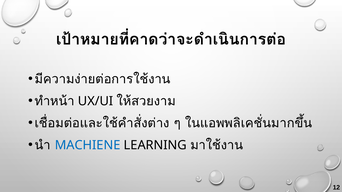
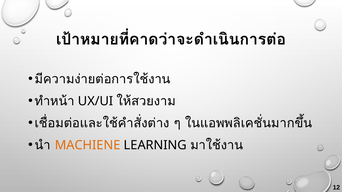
MACHIENE colour: blue -> orange
